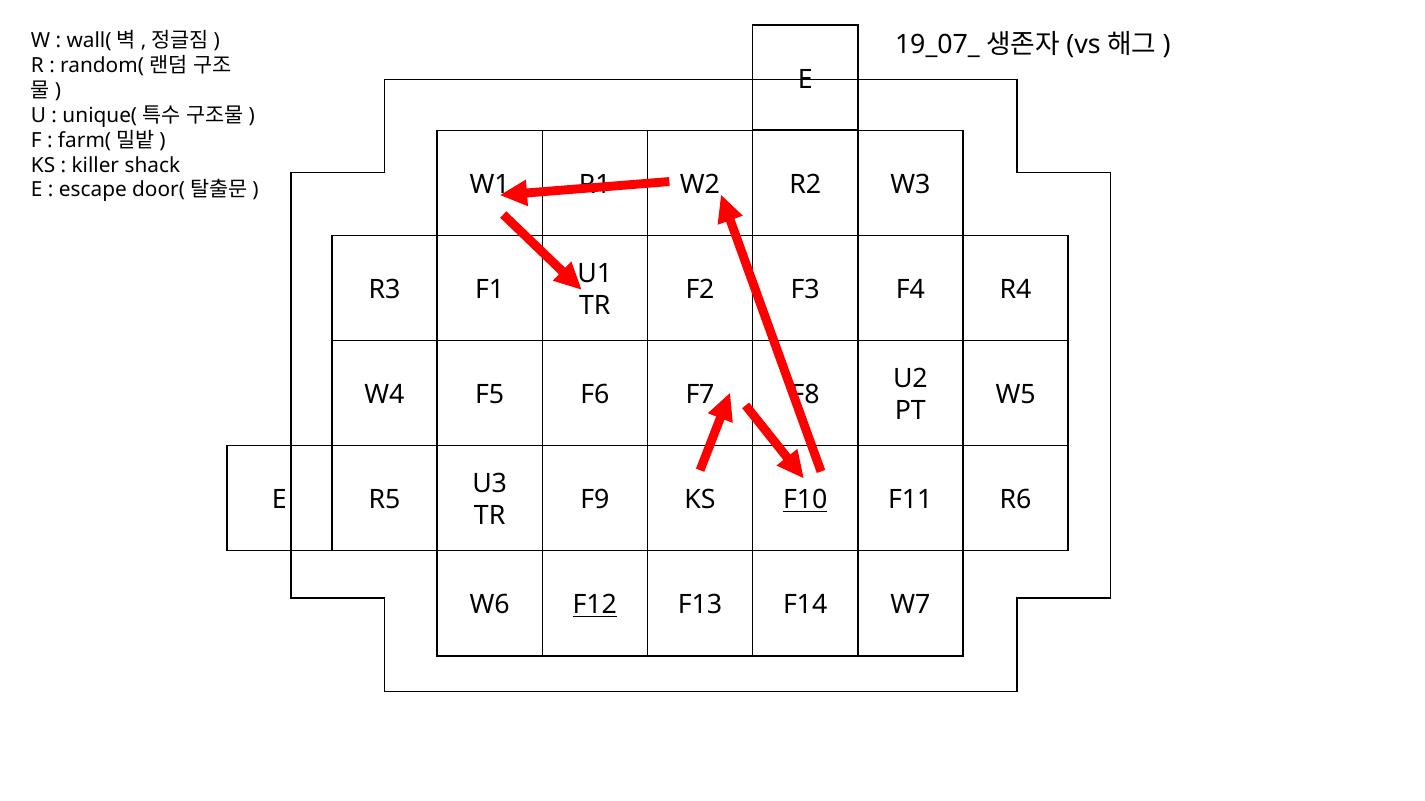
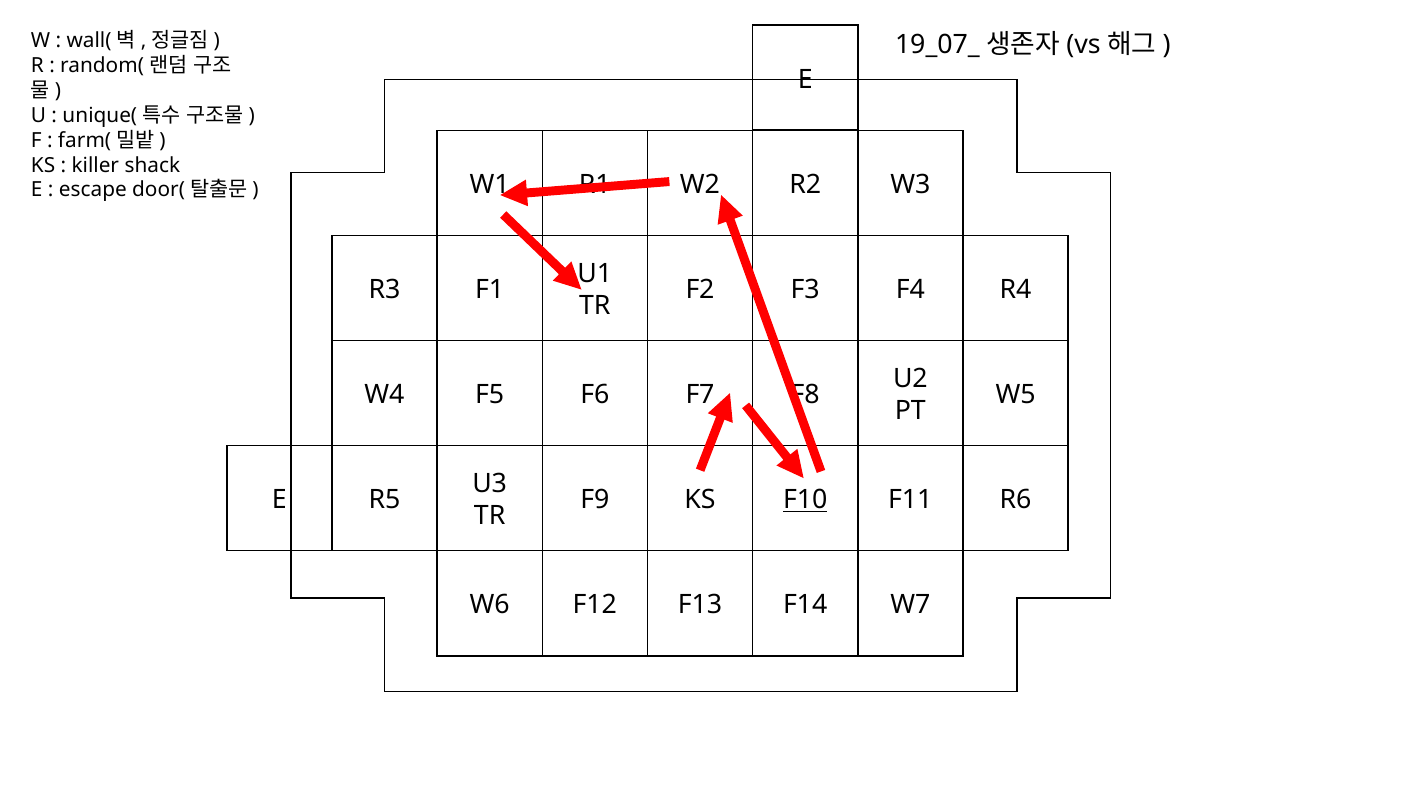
F12 underline: present -> none
